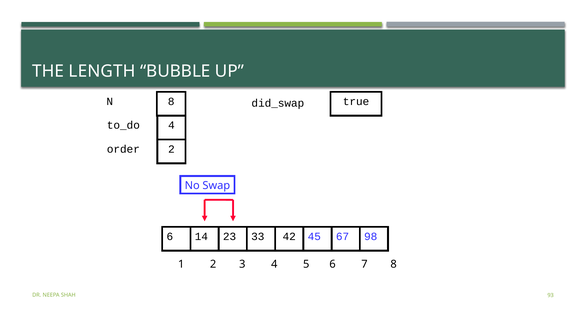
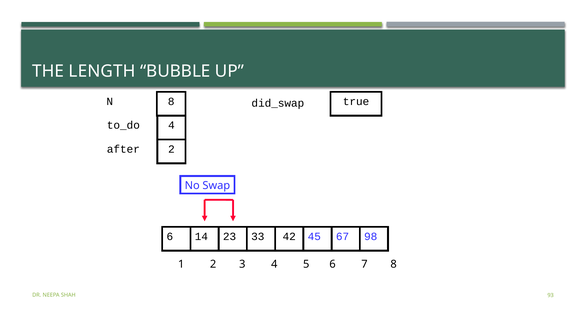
order: order -> after
